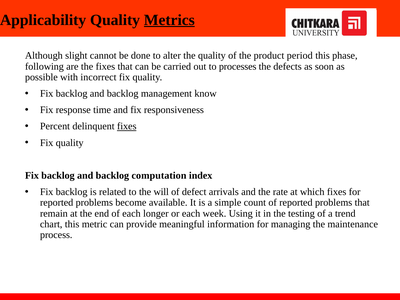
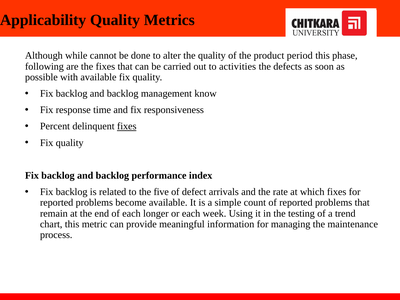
Metrics underline: present -> none
slight: slight -> while
processes: processes -> activities
with incorrect: incorrect -> available
computation: computation -> performance
will: will -> five
